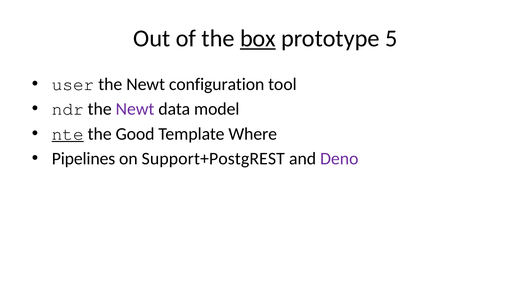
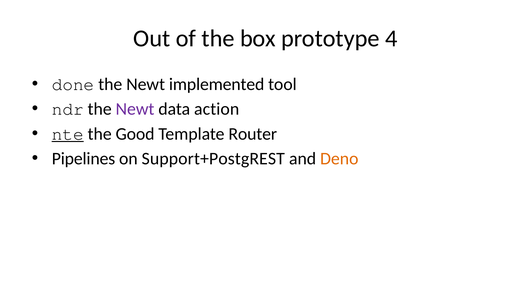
box underline: present -> none
5: 5 -> 4
user: user -> done
configuration: configuration -> implemented
model: model -> action
Where: Where -> Router
Deno colour: purple -> orange
